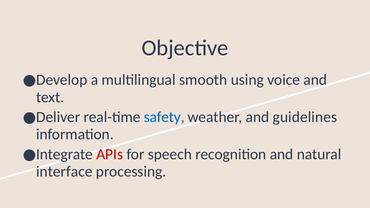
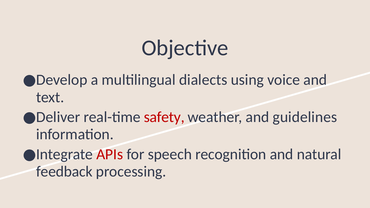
smooth: smooth -> dialects
safety colour: blue -> red
interface: interface -> feedback
